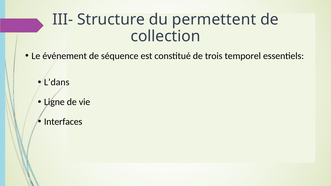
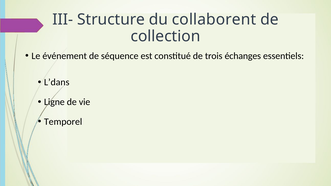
permettent: permettent -> collaborent
temporel: temporel -> échanges
Interfaces: Interfaces -> Temporel
